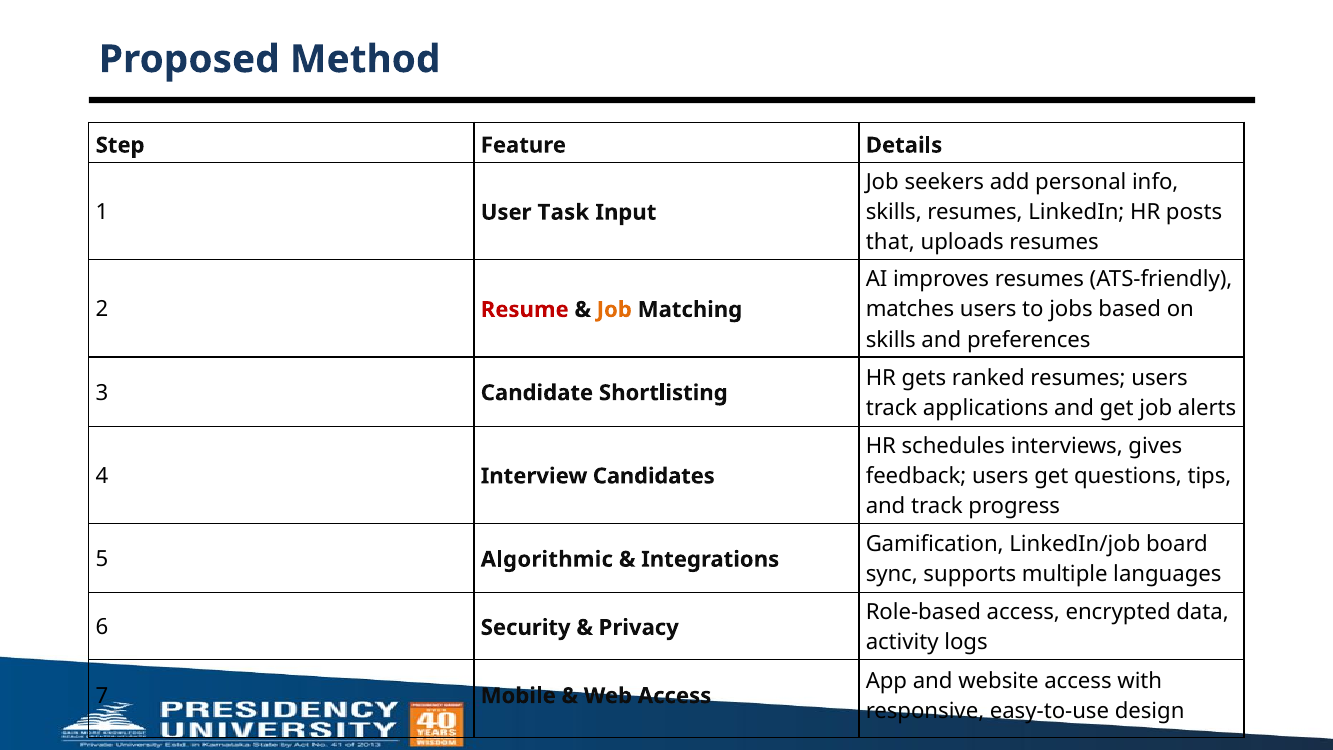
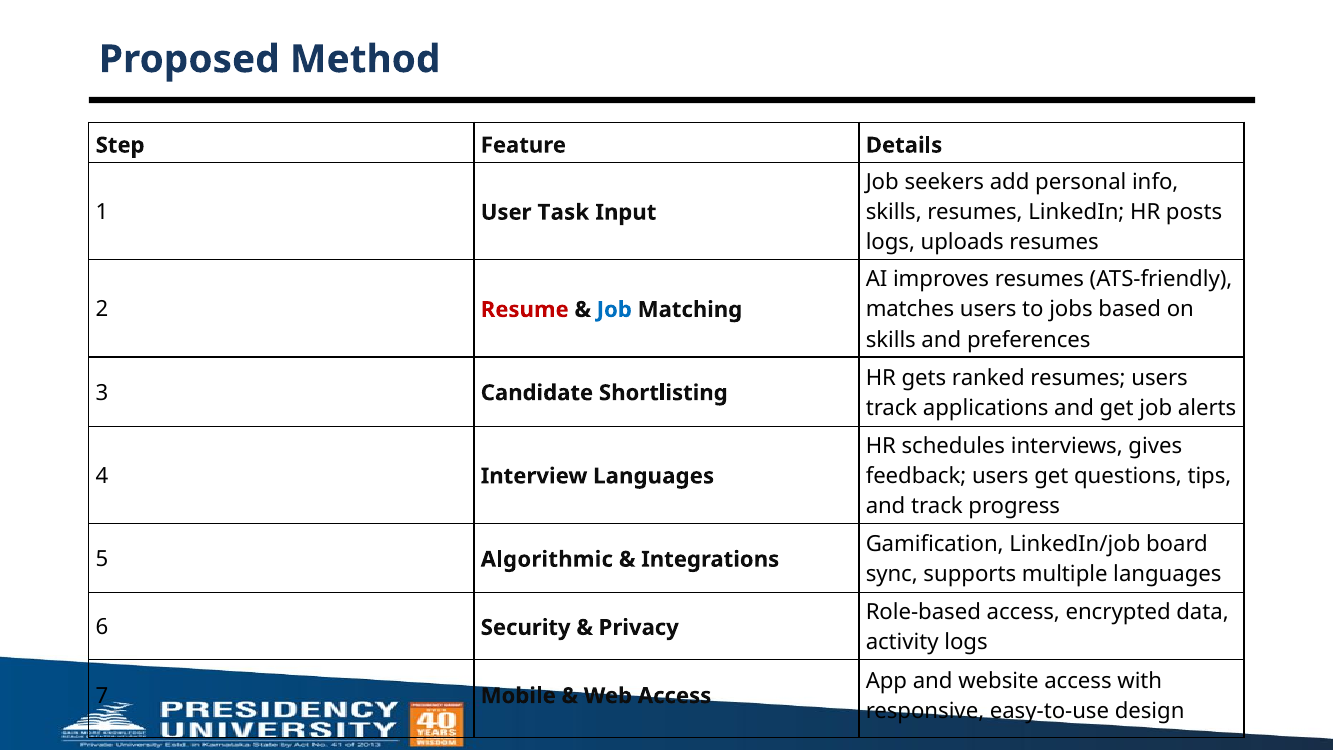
that at (890, 242): that -> logs
Job at (614, 310) colour: orange -> blue
Interview Candidates: Candidates -> Languages
